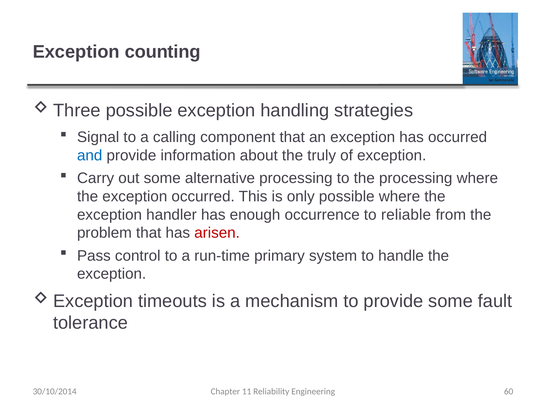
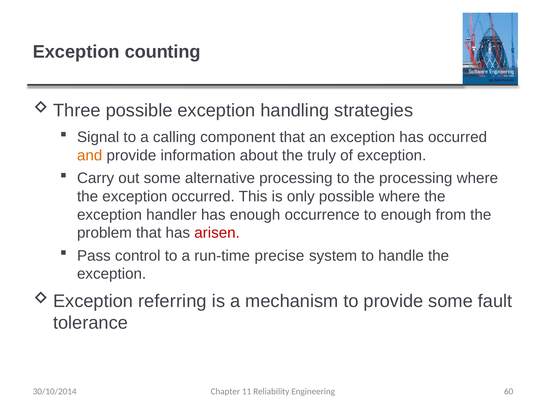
and colour: blue -> orange
to reliable: reliable -> enough
primary: primary -> precise
timeouts: timeouts -> referring
